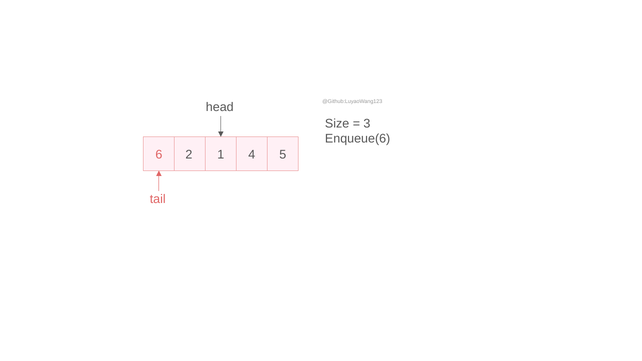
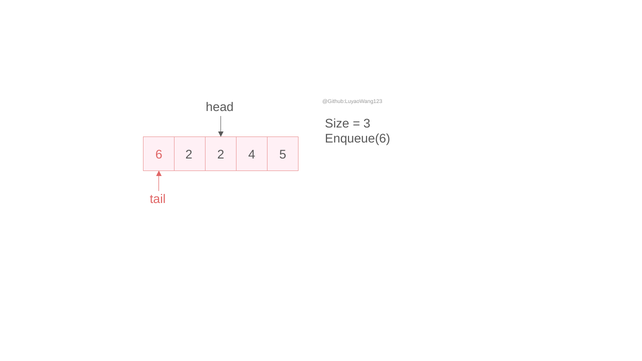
2 1: 1 -> 2
